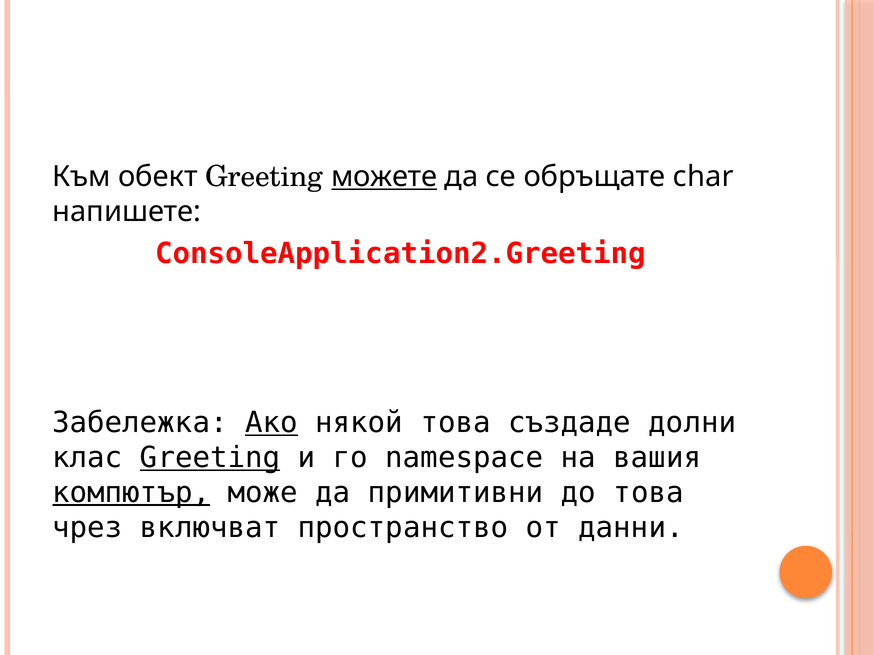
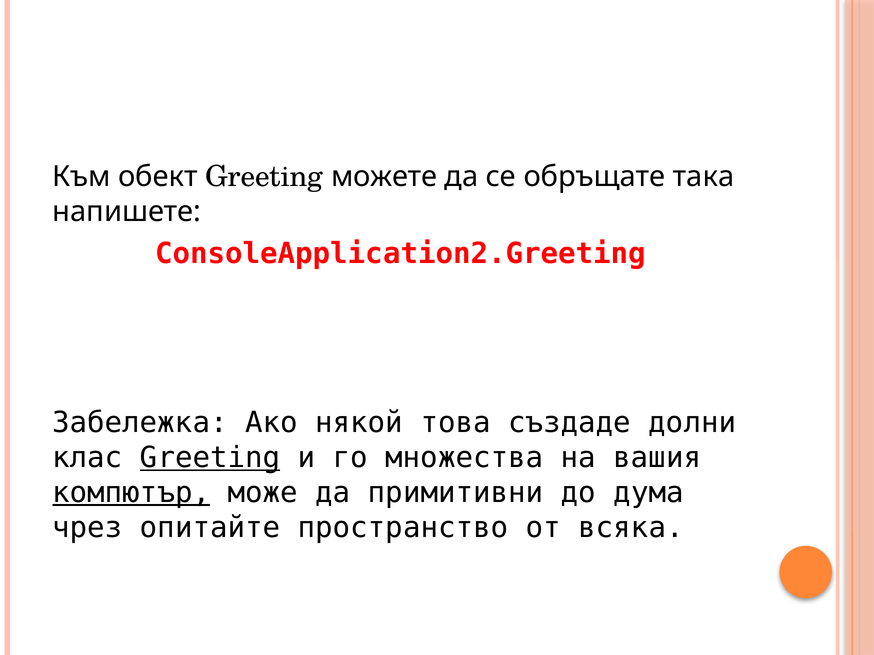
можете underline: present -> none
char: char -> така
Ако underline: present -> none
namespace: namespace -> множества
до това: това -> дума
включват: включват -> опитайте
данни: данни -> всяка
